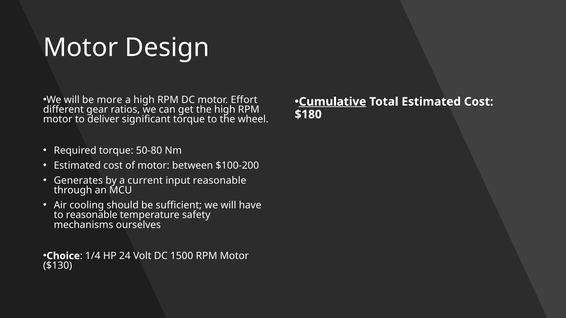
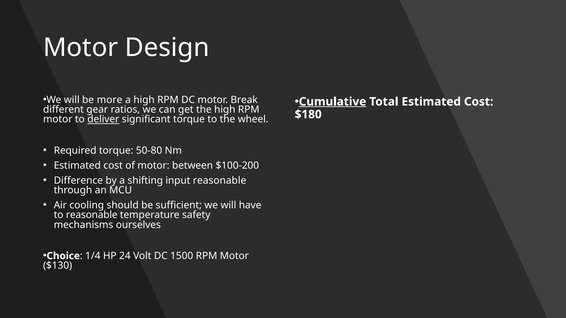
Effort: Effort -> Break
deliver underline: none -> present
Generates: Generates -> Difference
current: current -> shifting
